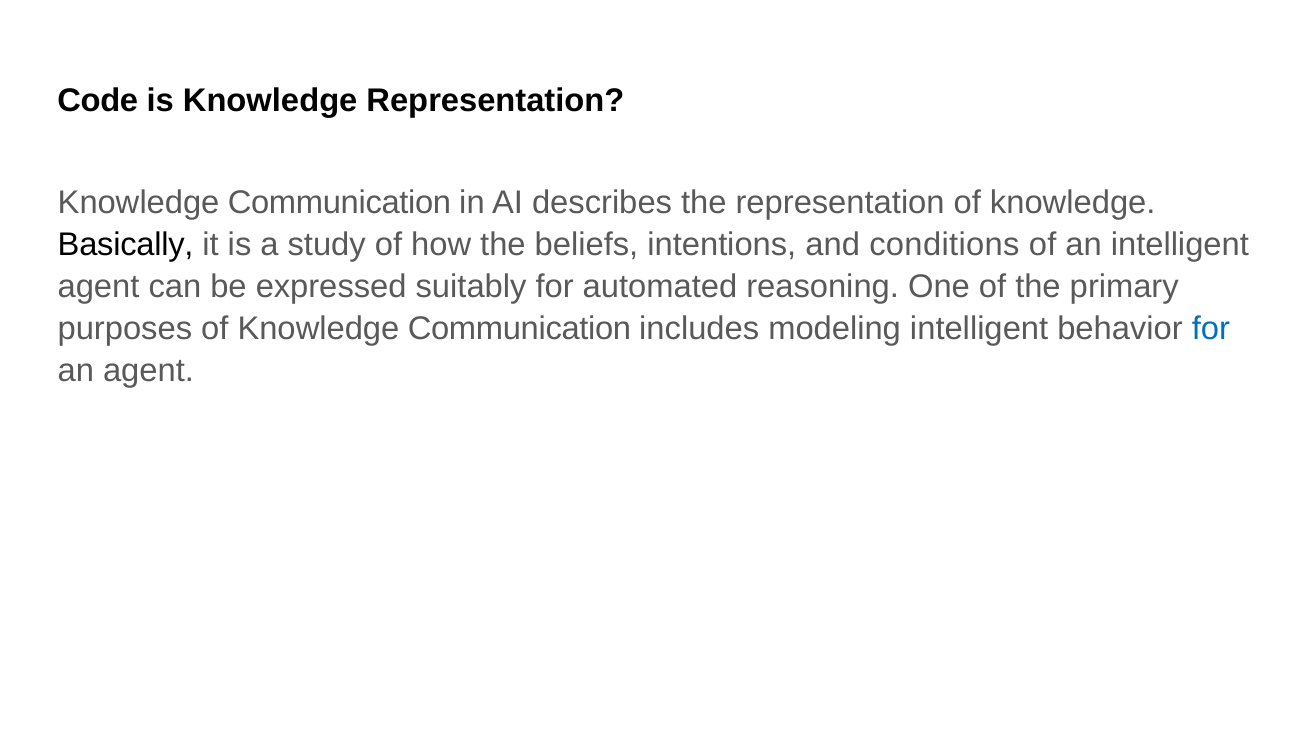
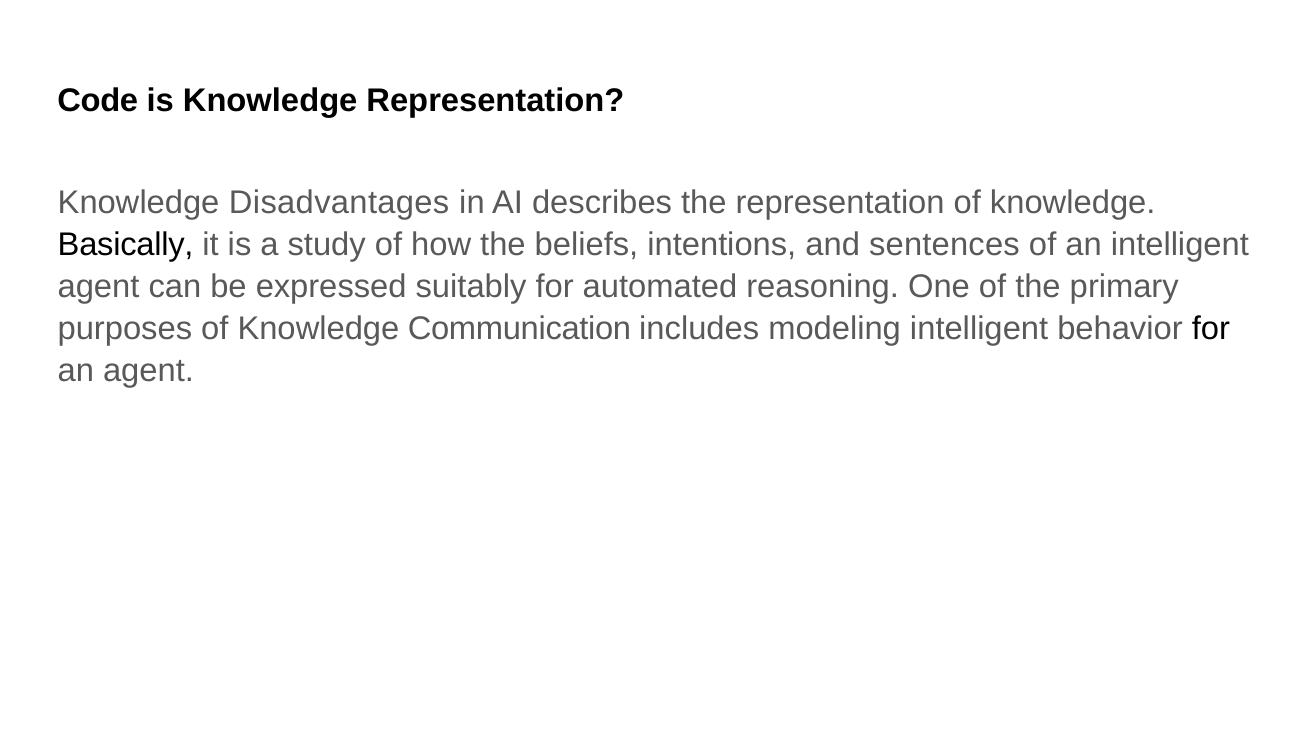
Communication at (339, 202): Communication -> Disadvantages
conditions: conditions -> sentences
for at (1211, 329) colour: blue -> black
